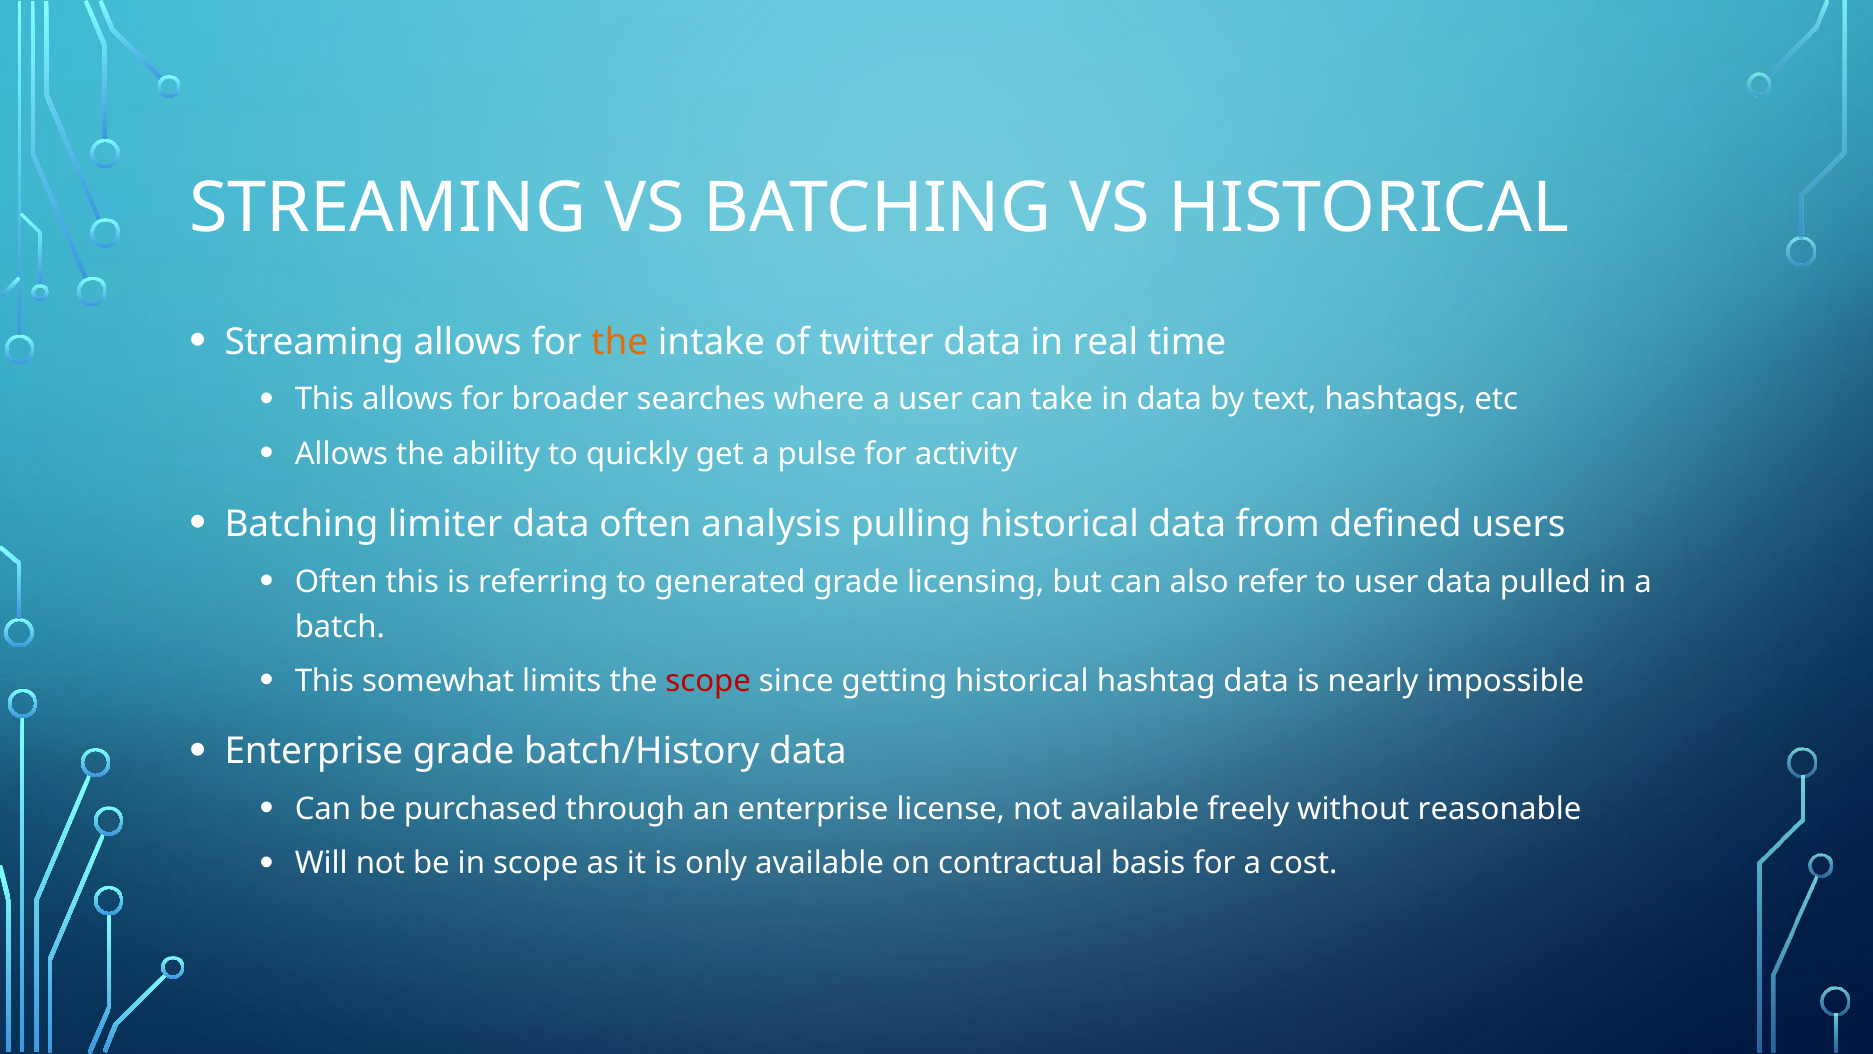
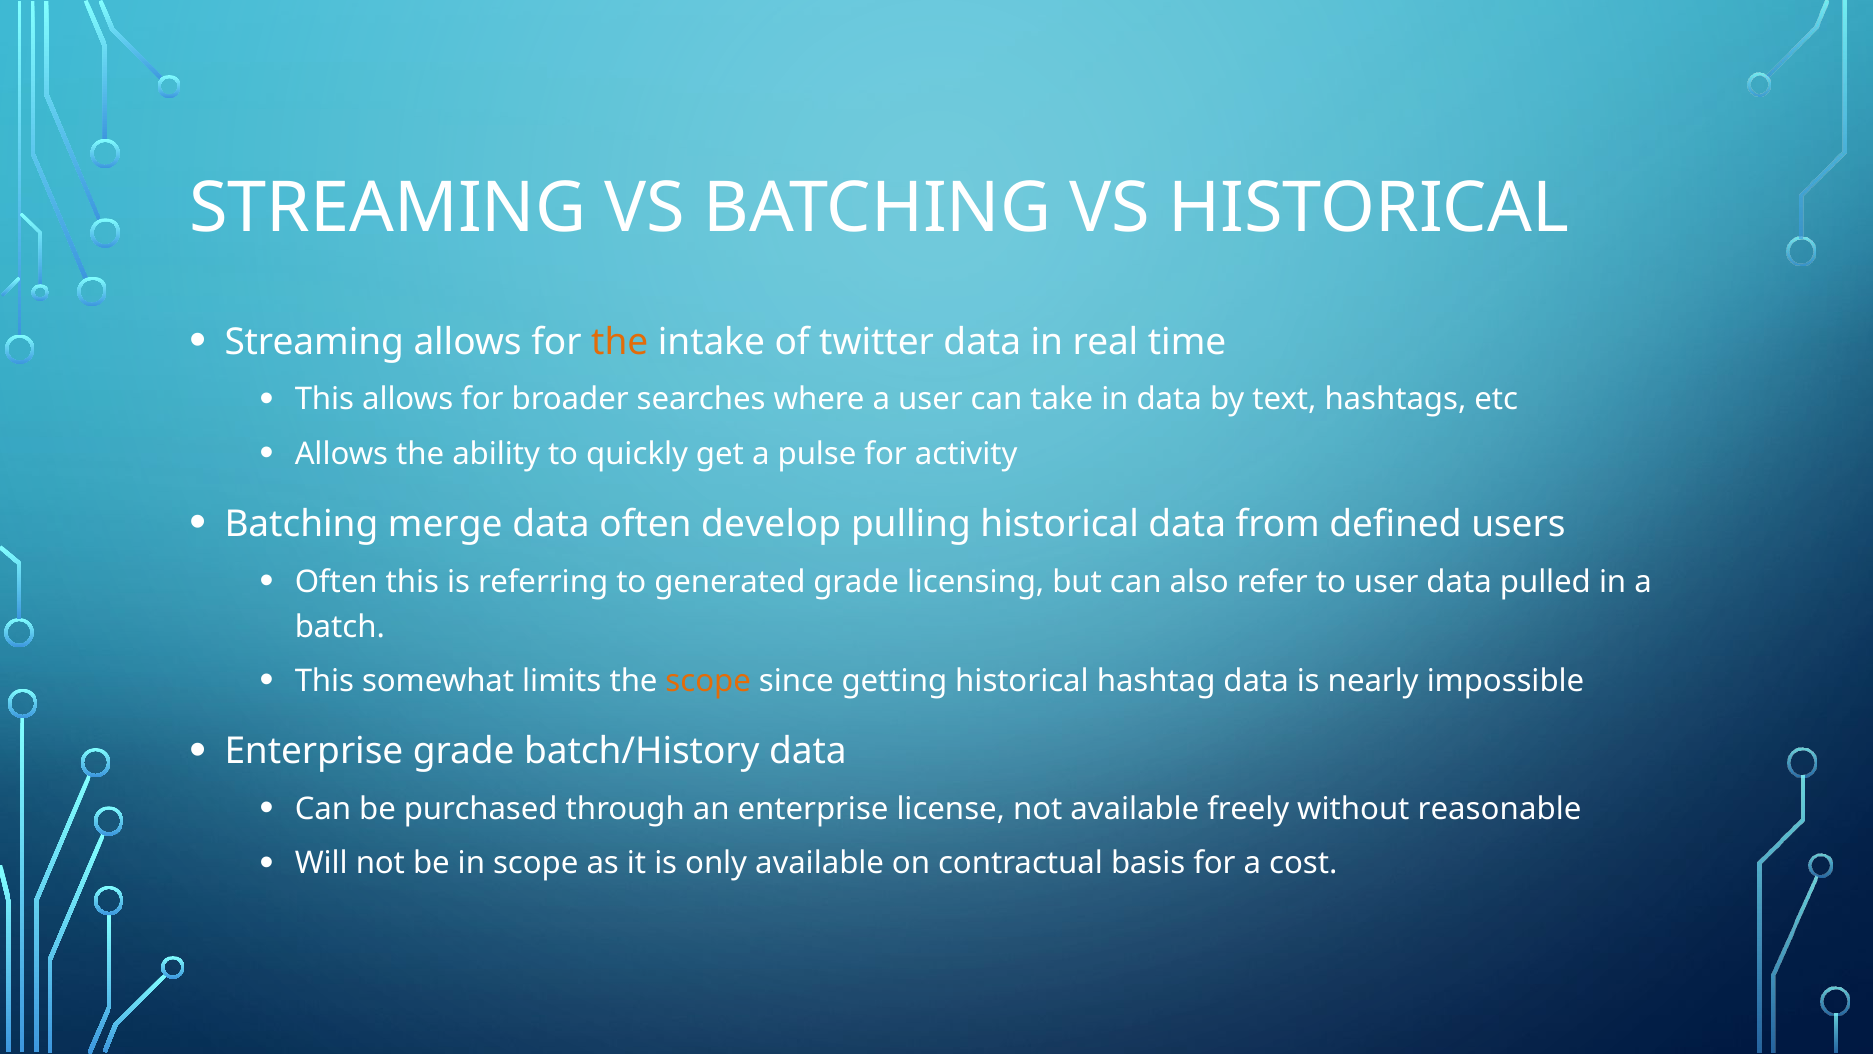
limiter: limiter -> merge
analysis: analysis -> develop
scope at (708, 681) colour: red -> orange
